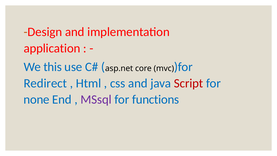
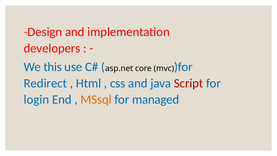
application: application -> developers
none: none -> login
MSsql colour: purple -> orange
functions: functions -> managed
